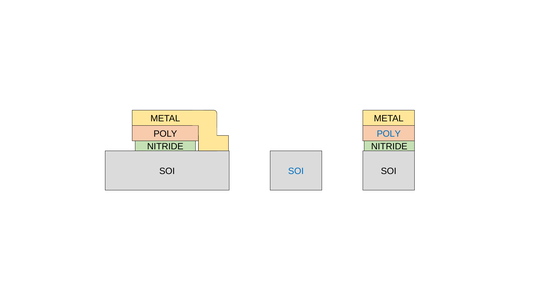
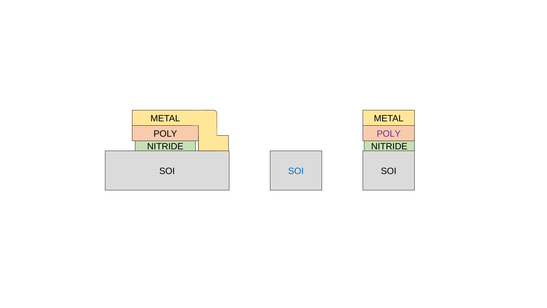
POLY at (389, 134) colour: blue -> purple
